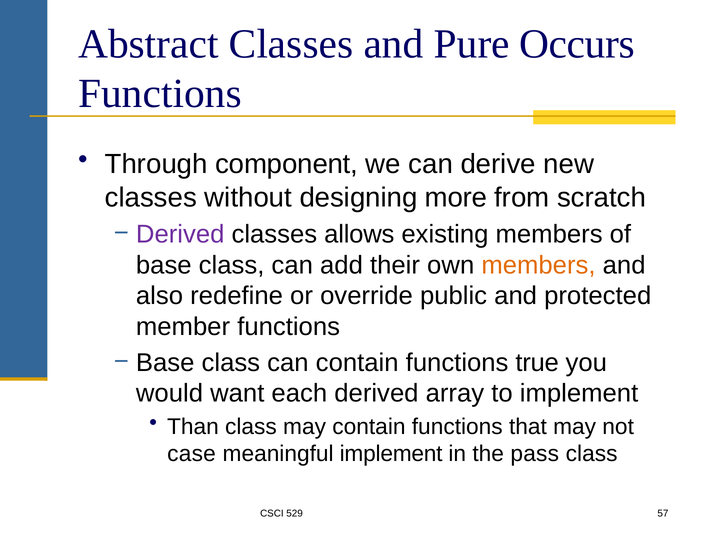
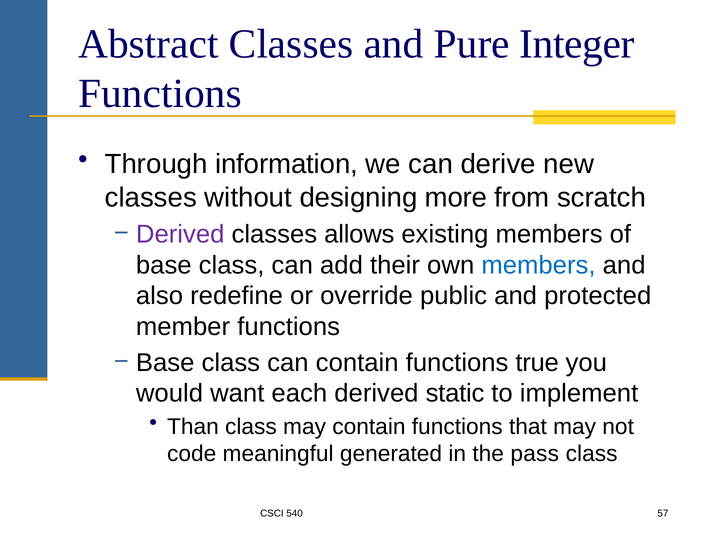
Occurs: Occurs -> Integer
component: component -> information
members at (538, 265) colour: orange -> blue
array: array -> static
case: case -> code
meaningful implement: implement -> generated
529: 529 -> 540
